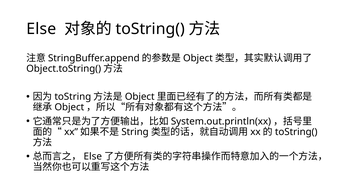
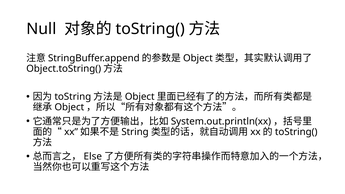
Else at (41, 29): Else -> Null
